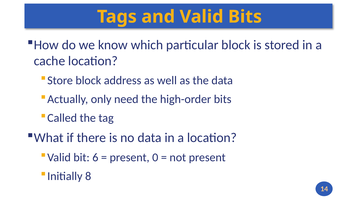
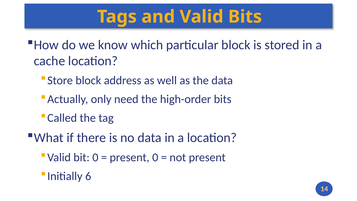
bit 6: 6 -> 0
8: 8 -> 6
